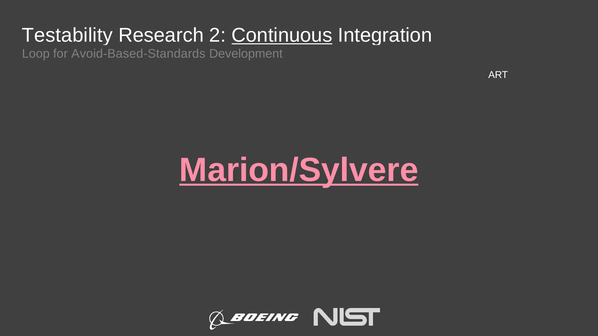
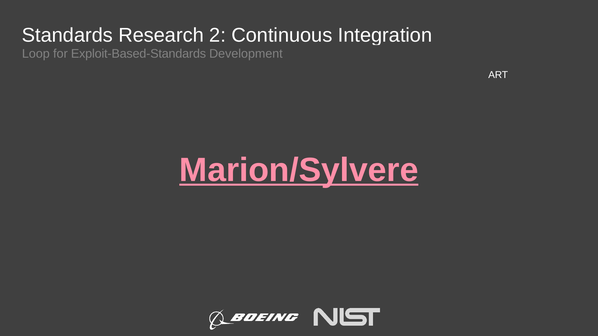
Testability: Testability -> Standards
Continuous underline: present -> none
Avoid-Based-Standards: Avoid-Based-Standards -> Exploit-Based-Standards
